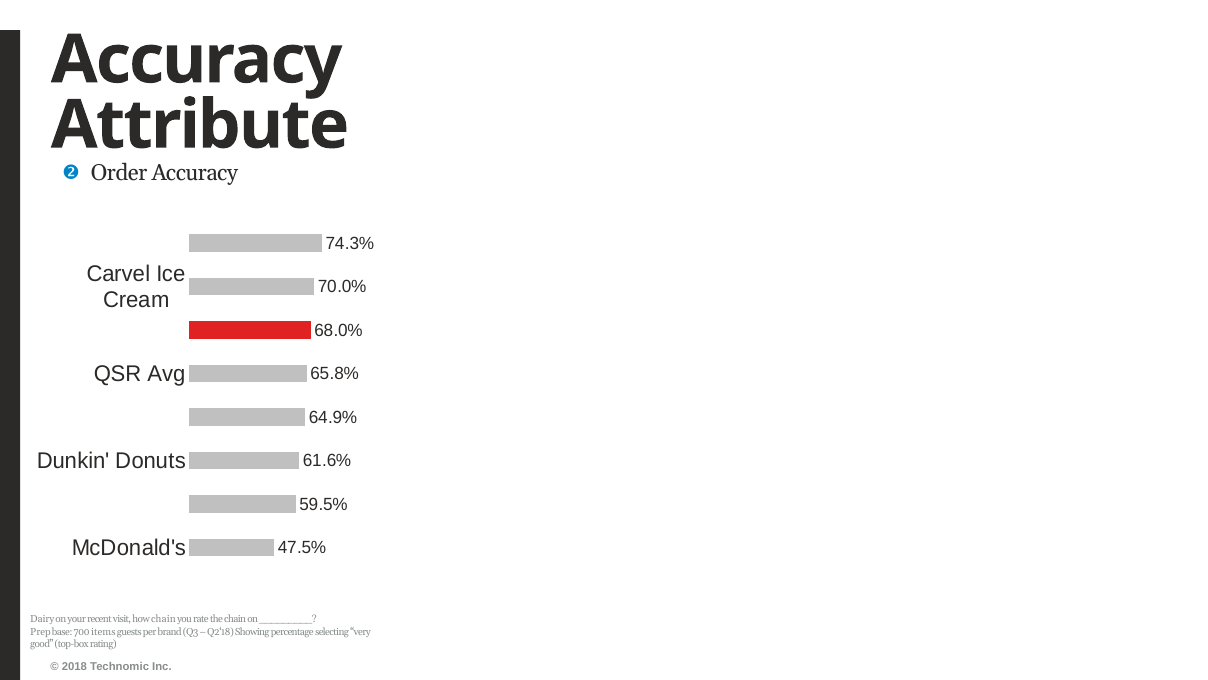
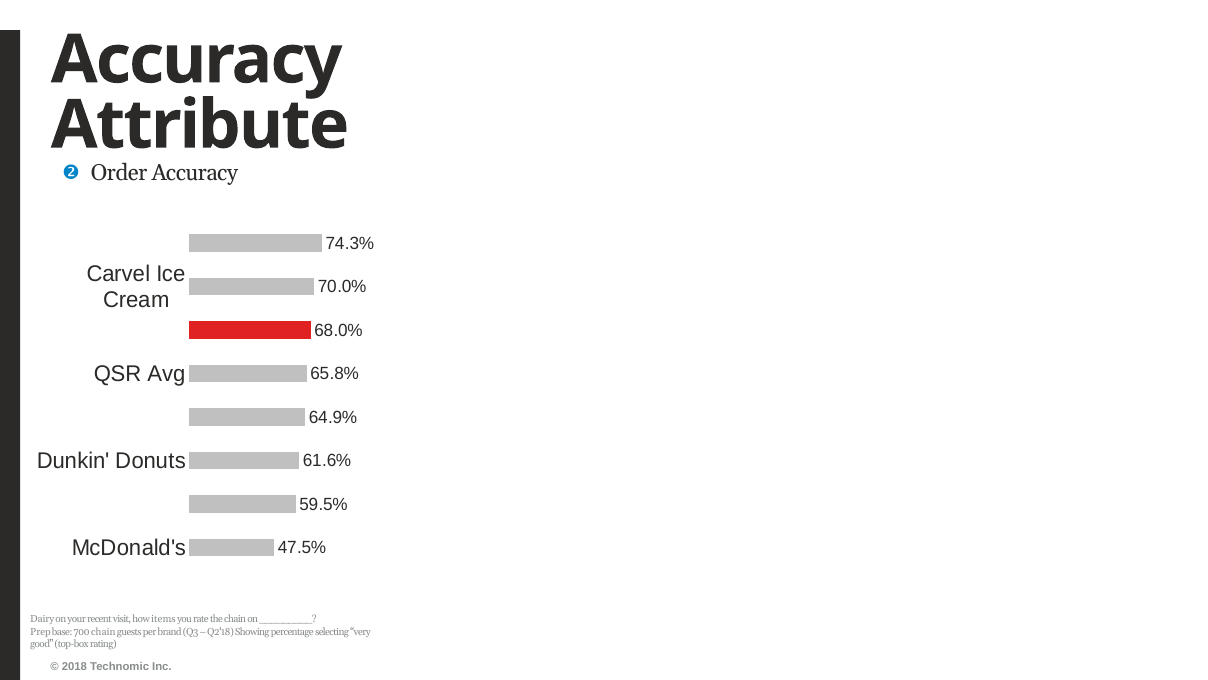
how chain: chain -> items
700 items: items -> chain
